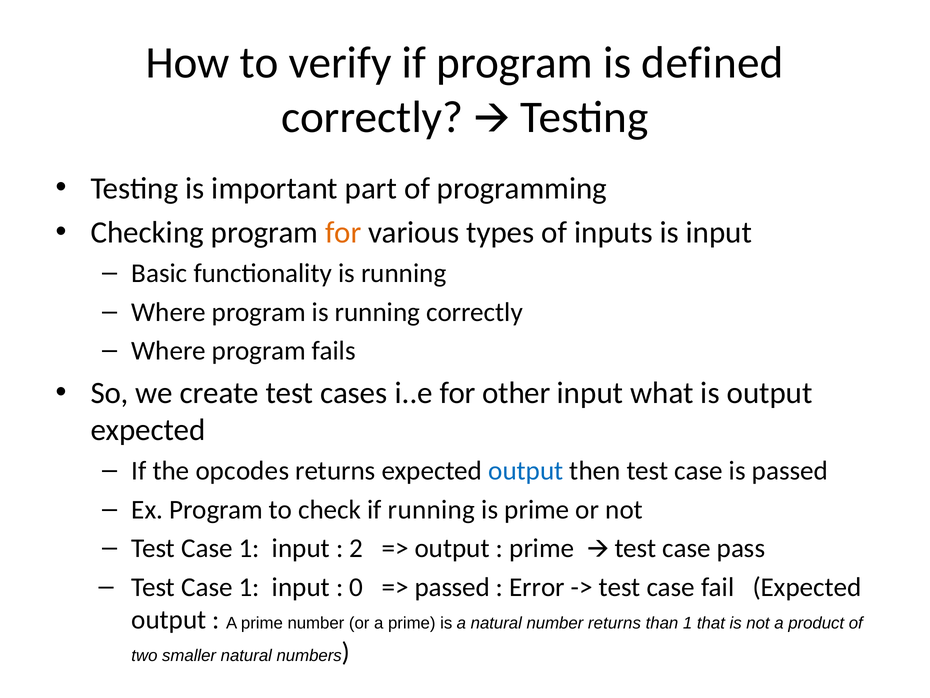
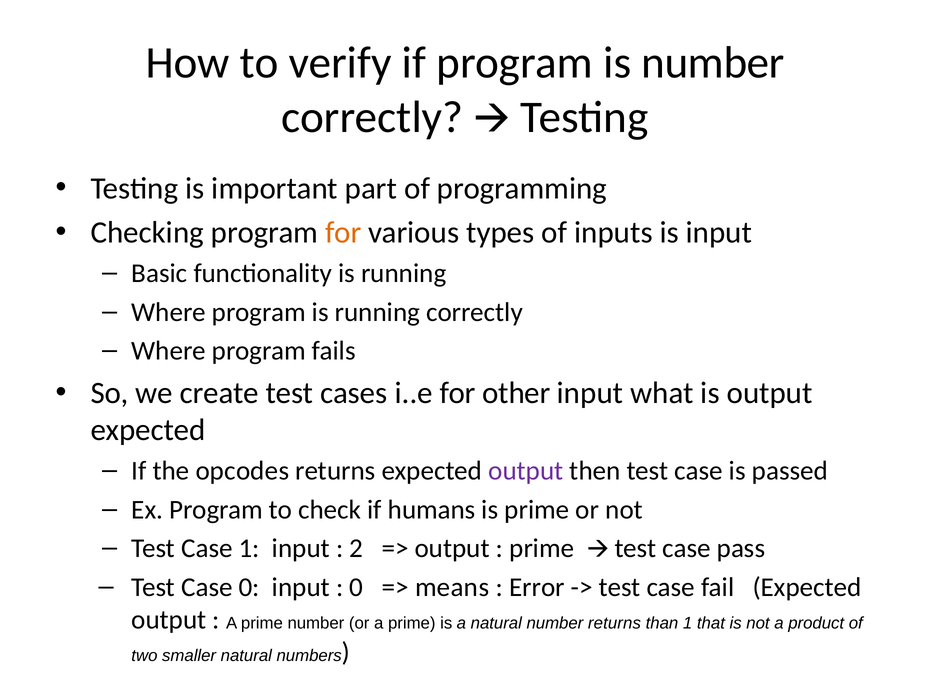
is defined: defined -> number
output at (526, 471) colour: blue -> purple
if running: running -> humans
1 at (249, 587): 1 -> 0
passed at (452, 587): passed -> means
